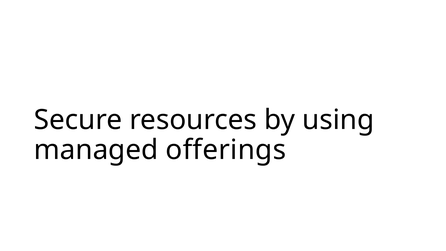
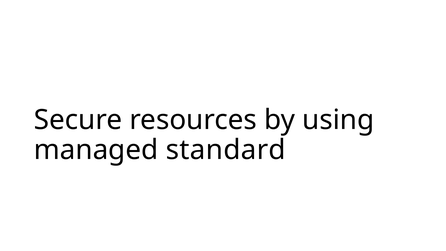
offerings: offerings -> standard
